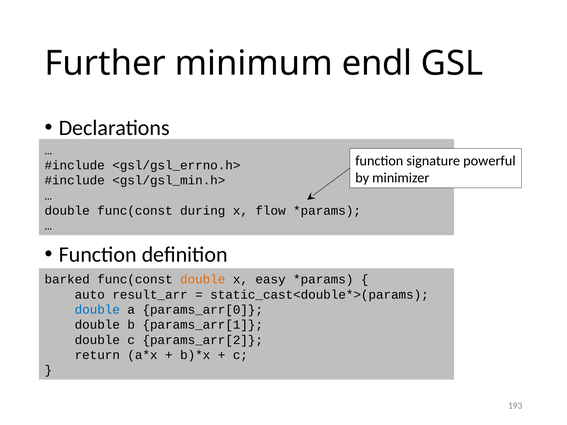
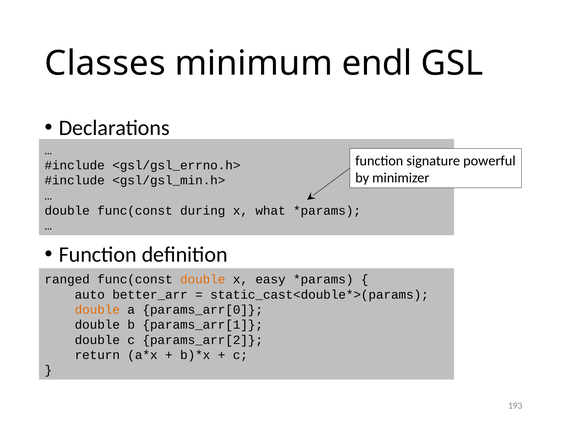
Further: Further -> Classes
flow: flow -> what
barked: barked -> ranged
result_arr: result_arr -> better_arr
double at (97, 310) colour: blue -> orange
